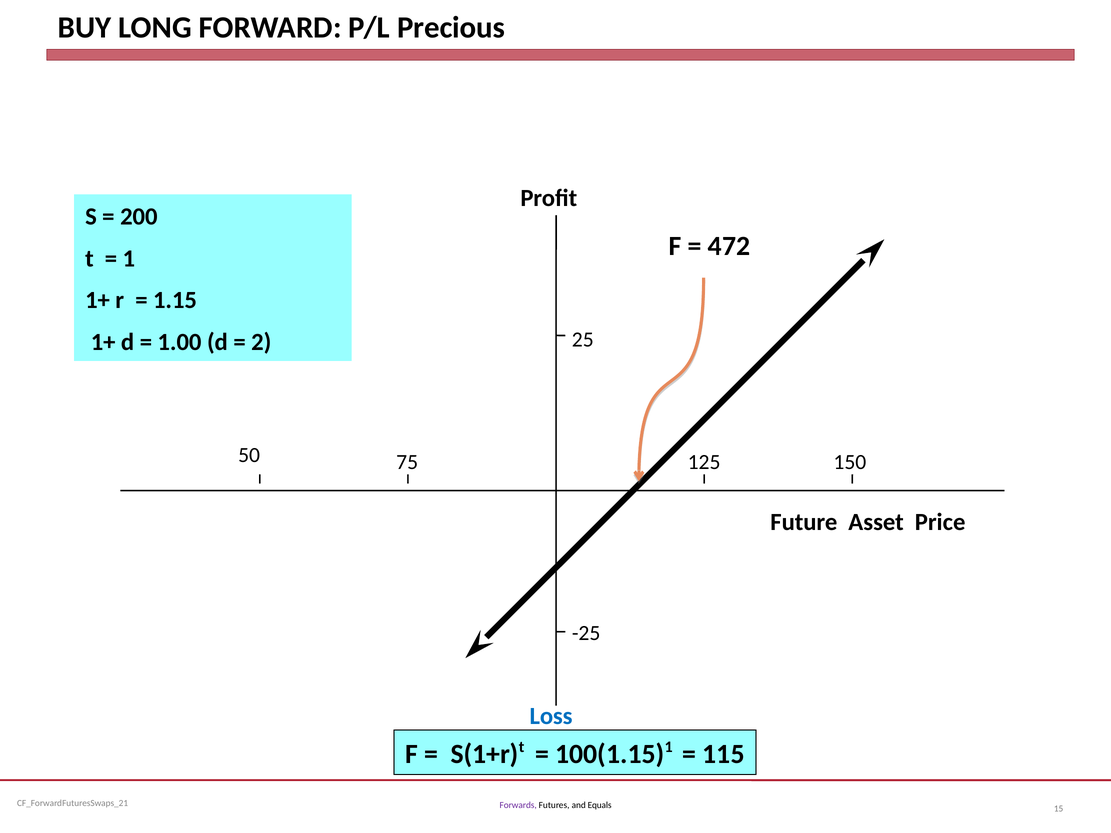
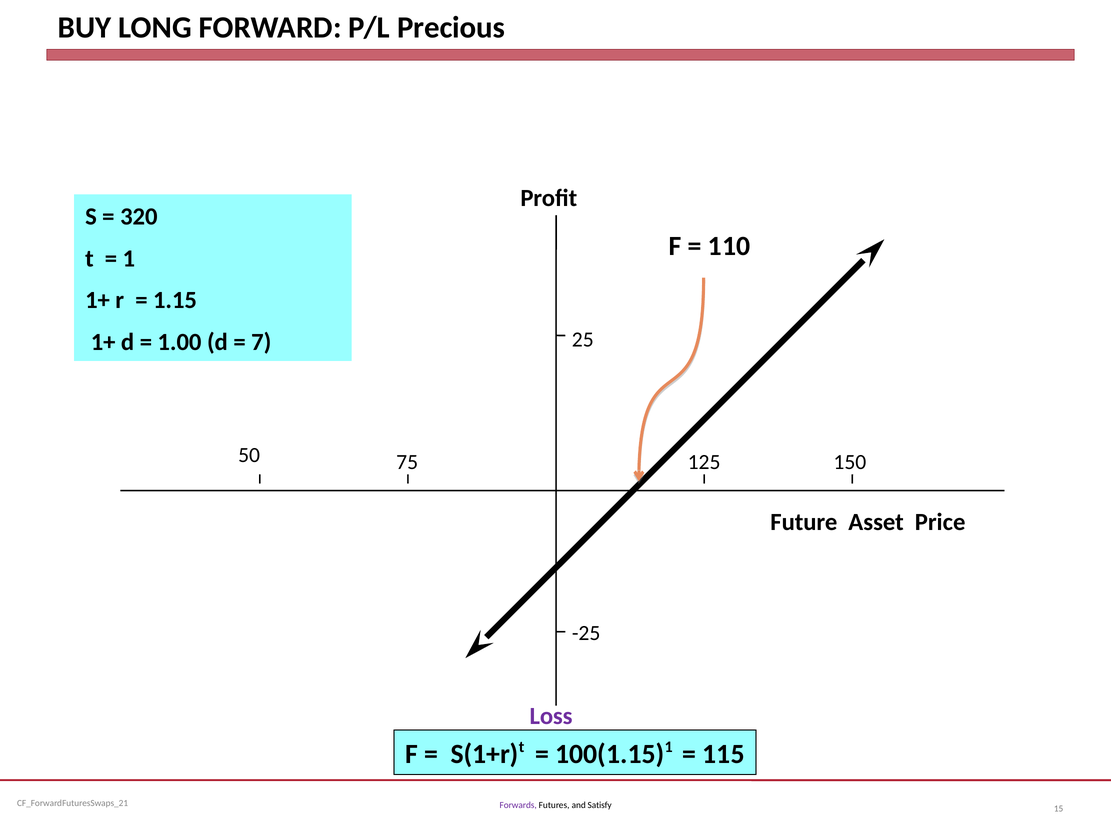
200: 200 -> 320
472: 472 -> 110
2: 2 -> 7
Loss colour: blue -> purple
Equals: Equals -> Satisfy
